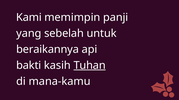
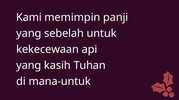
beraikannya: beraikannya -> kekecewaan
bakti at (29, 66): bakti -> yang
Tuhan underline: present -> none
mana-kamu: mana-kamu -> mana-untuk
